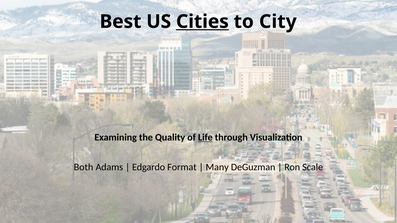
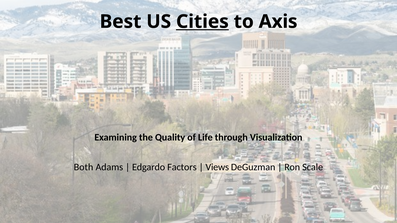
City: City -> Axis
Life underline: present -> none
Format: Format -> Factors
Many: Many -> Views
